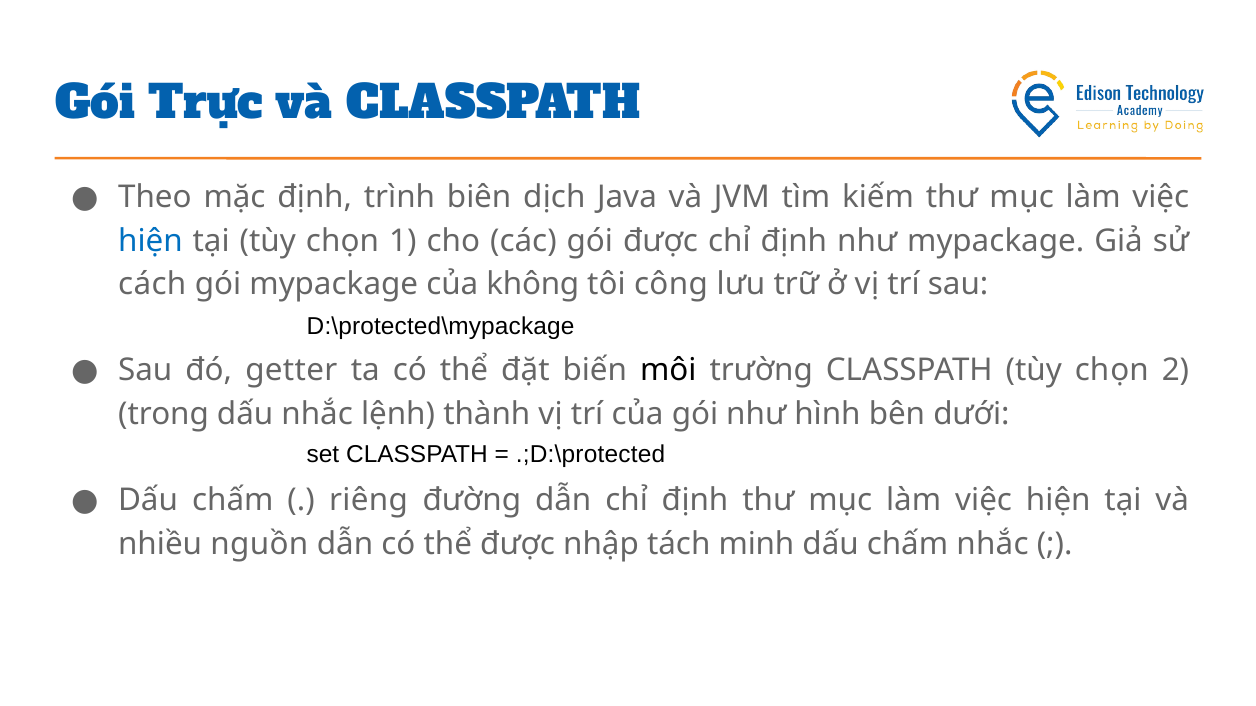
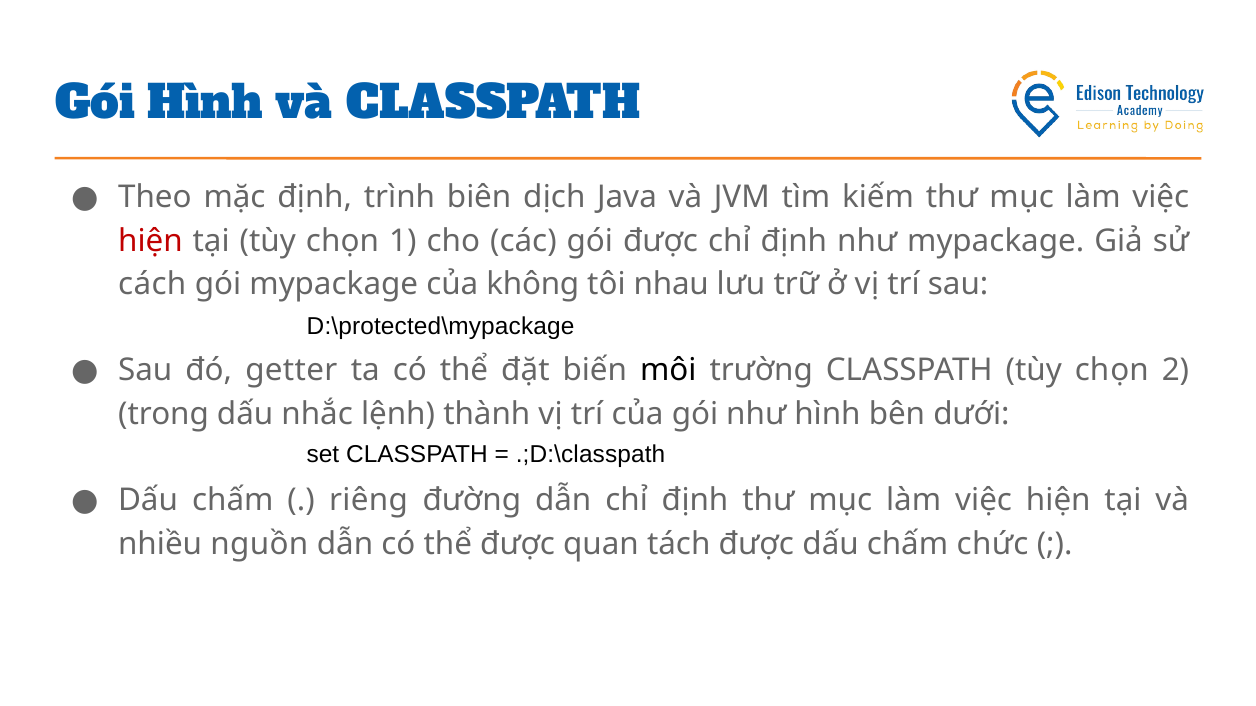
Gói Trực: Trực -> Hình
hiện at (150, 241) colour: blue -> red
công: công -> nhau
.;D:\protected: .;D:\protected -> .;D:\classpath
nhập: nhập -> quan
tách minh: minh -> được
chấm nhắc: nhắc -> chức
